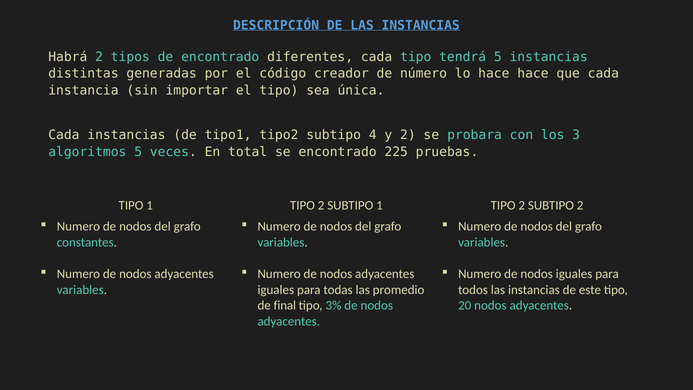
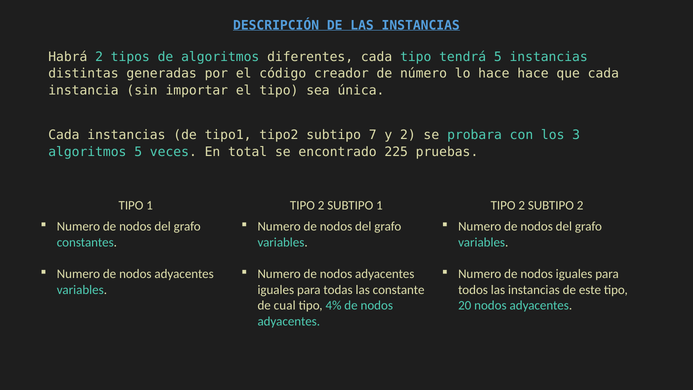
de encontrado: encontrado -> algoritmos
4: 4 -> 7
promedio: promedio -> constante
final: final -> cual
3%: 3% -> 4%
